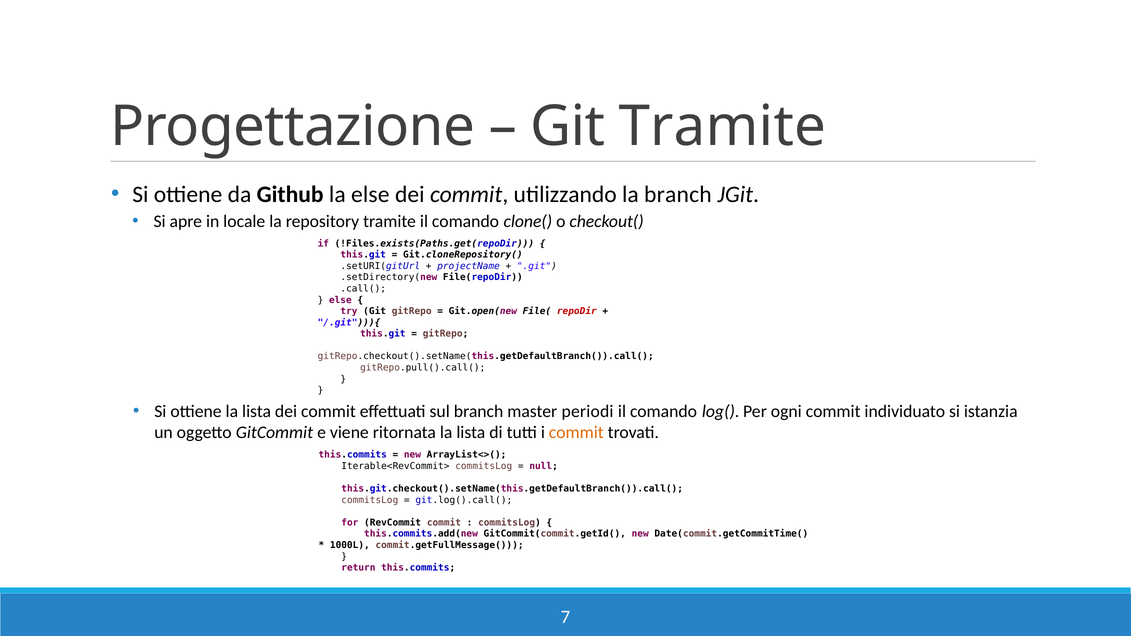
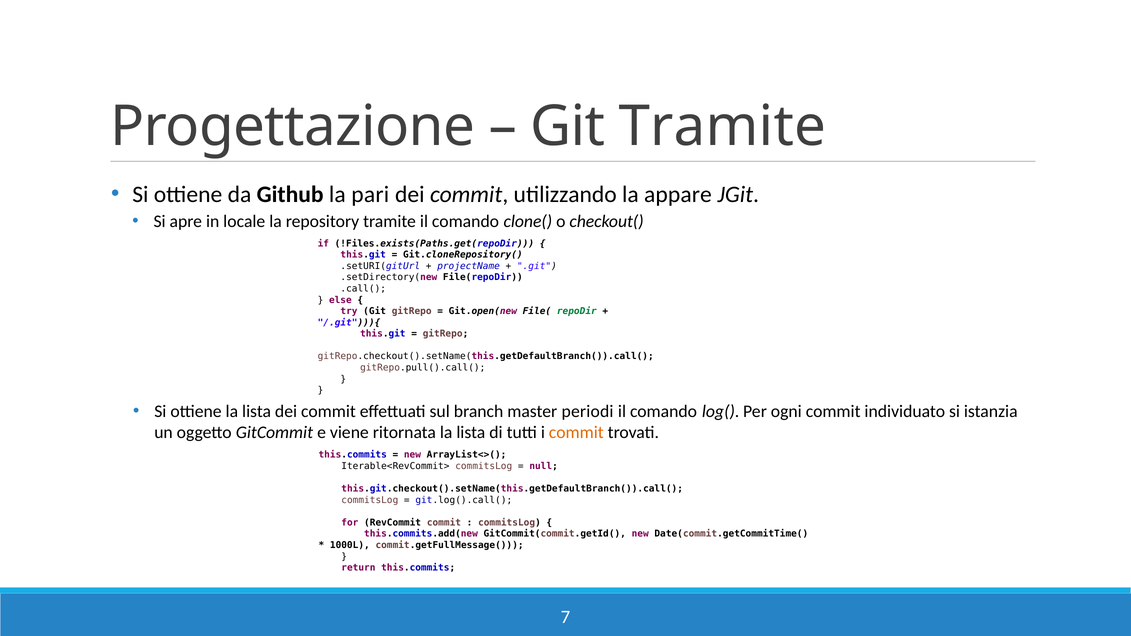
la else: else -> pari
la branch: branch -> appare
repoDir colour: red -> green
